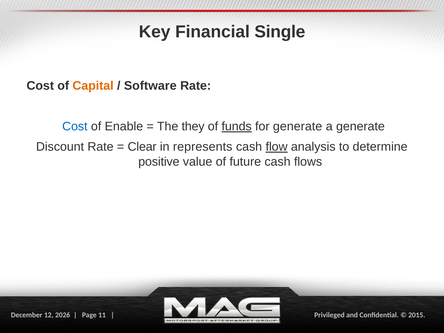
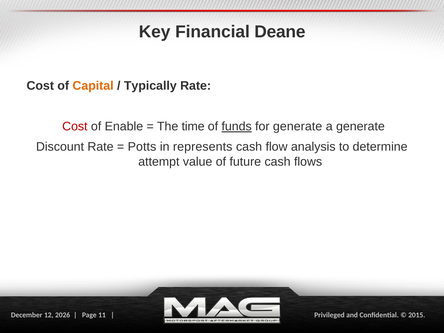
Single: Single -> Deane
Software: Software -> Typically
Cost at (75, 127) colour: blue -> red
they: they -> time
Clear: Clear -> Potts
flow underline: present -> none
positive: positive -> attempt
